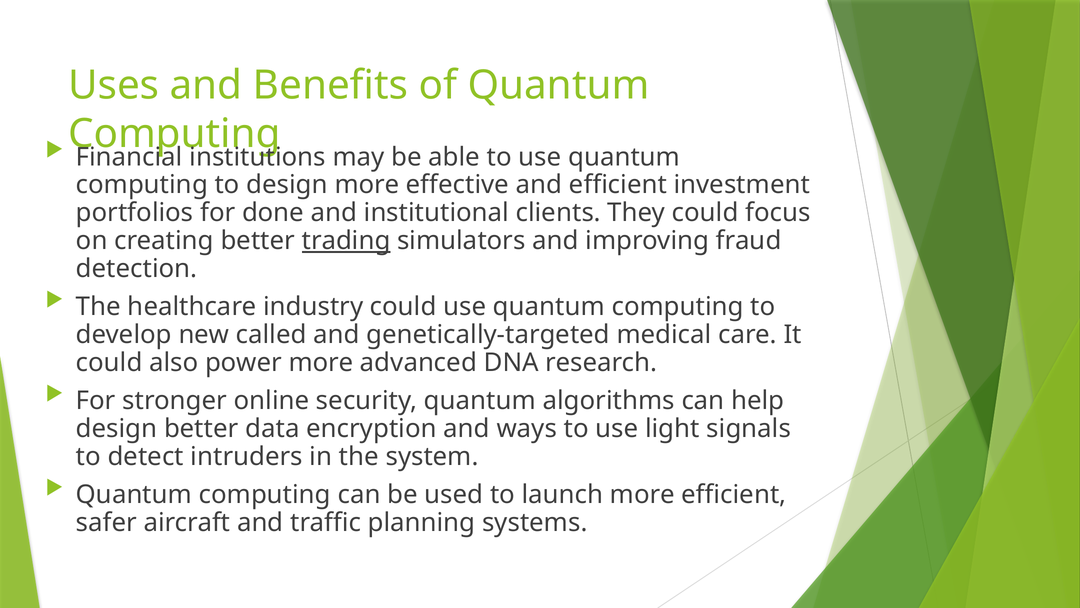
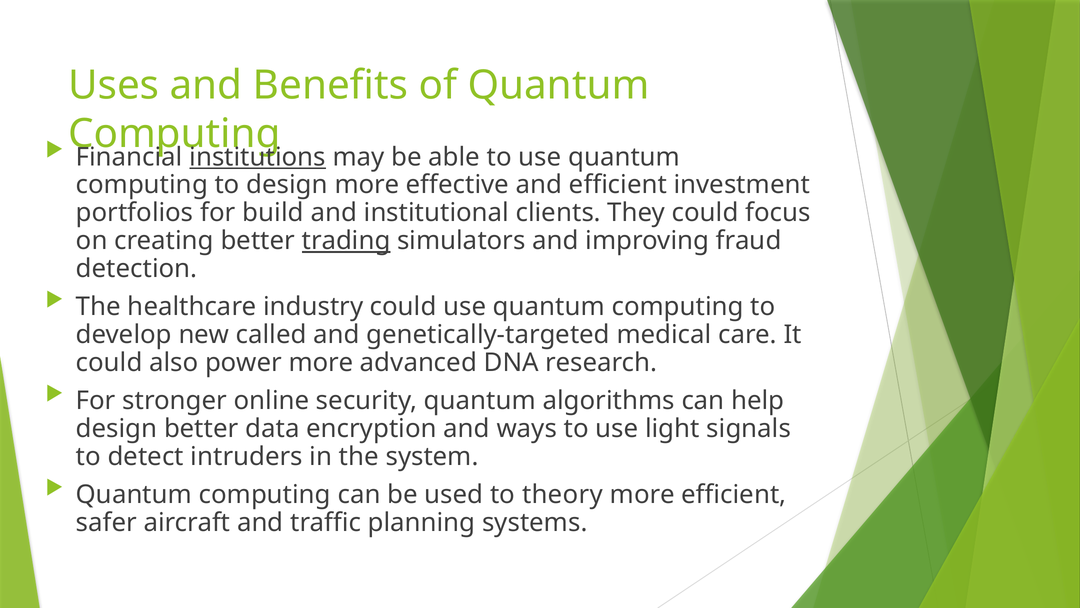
institutions underline: none -> present
done: done -> build
launch: launch -> theory
